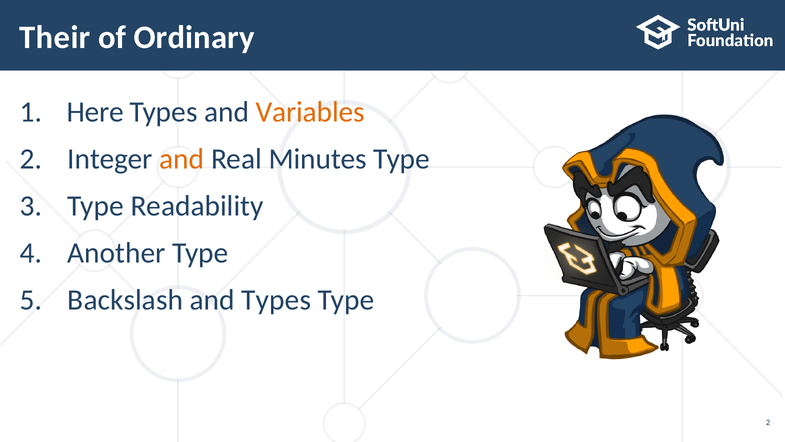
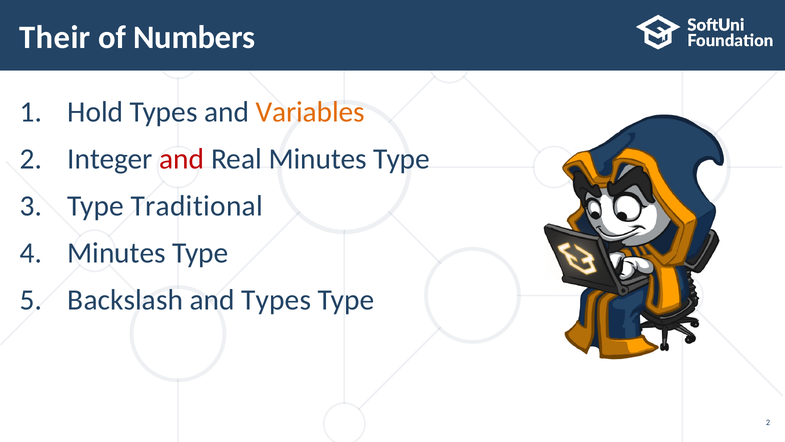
Ordinary: Ordinary -> Numbers
Here: Here -> Hold
and at (182, 159) colour: orange -> red
Readability: Readability -> Traditional
Another at (116, 253): Another -> Minutes
